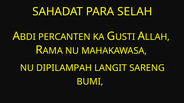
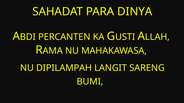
SELAH: SELAH -> DINYA
